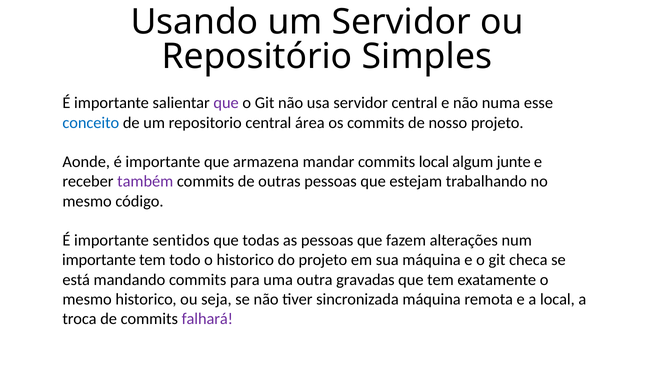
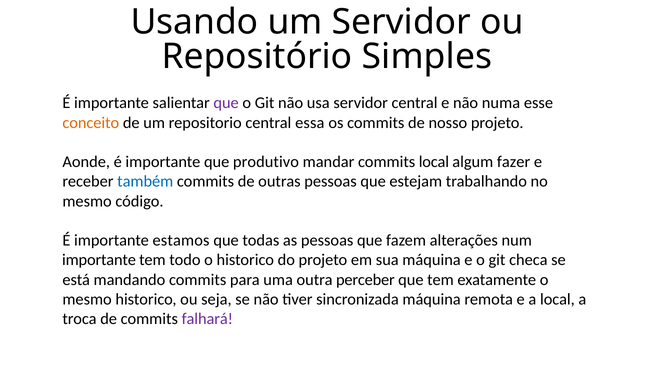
conceito colour: blue -> orange
área: área -> essa
armazena: armazena -> produtivo
junte: junte -> fazer
também colour: purple -> blue
sentidos: sentidos -> estamos
gravadas: gravadas -> perceber
